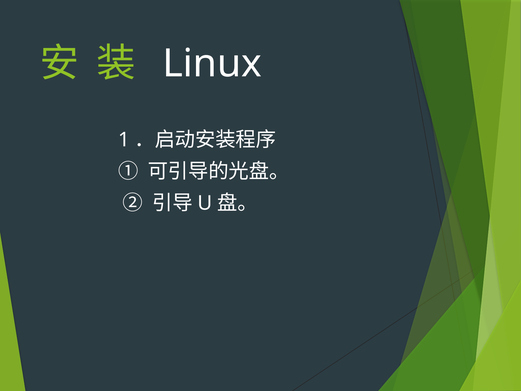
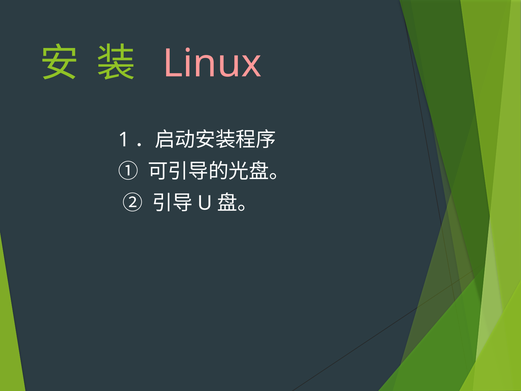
Linux colour: white -> pink
